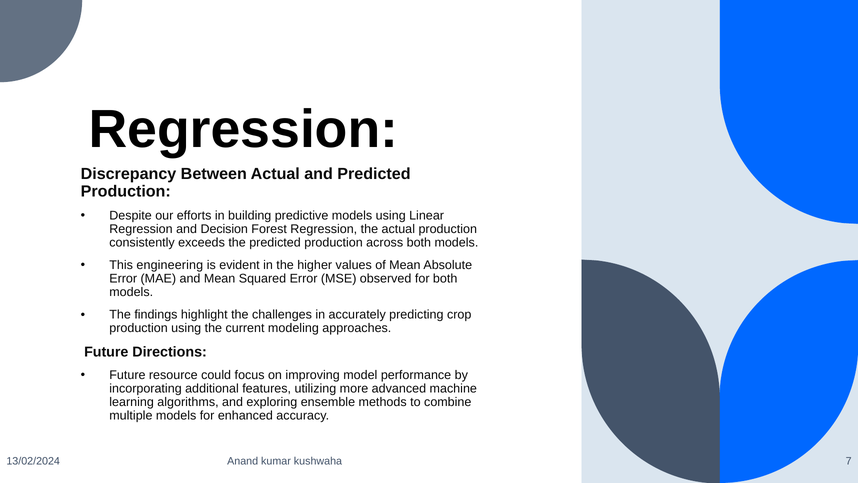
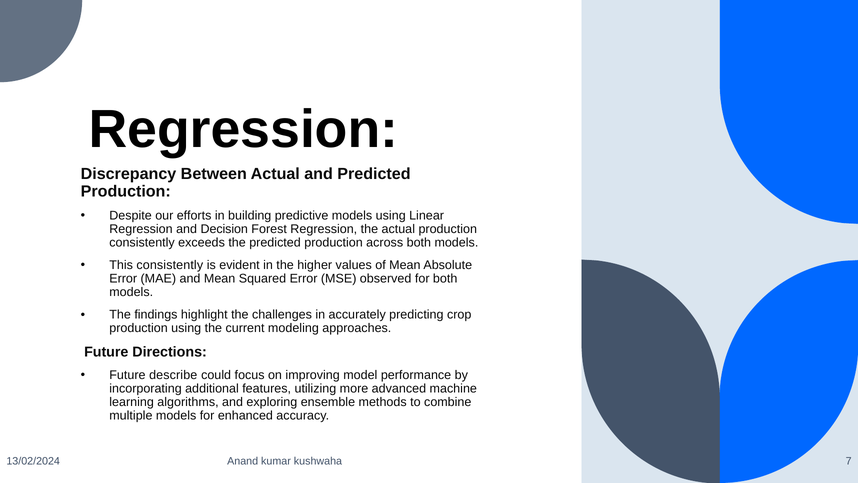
This engineering: engineering -> consistently
resource: resource -> describe
